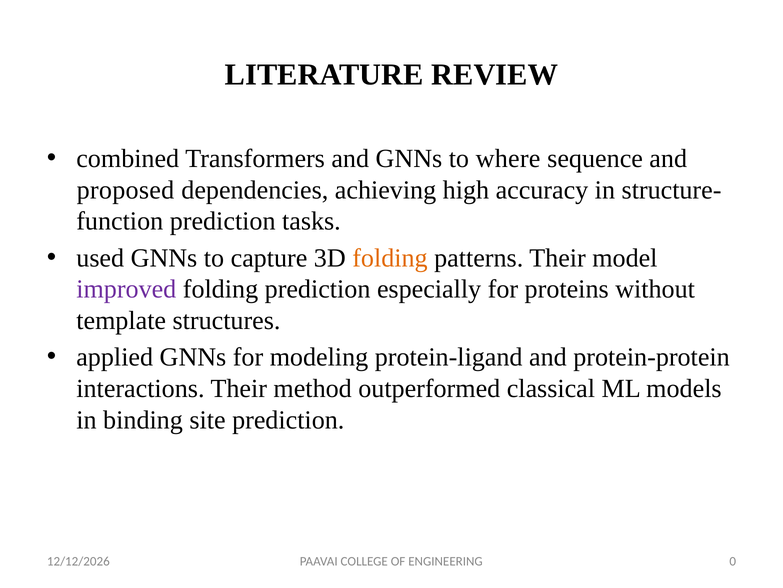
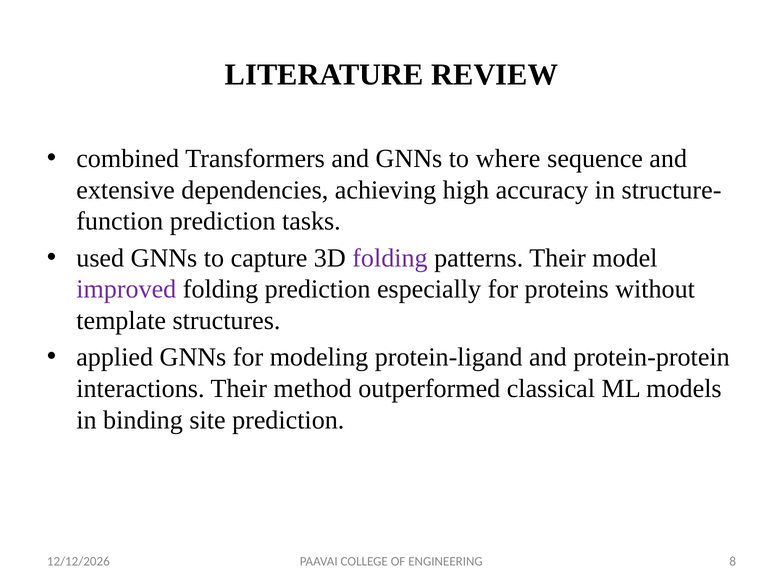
proposed: proposed -> extensive
folding at (390, 258) colour: orange -> purple
0: 0 -> 8
